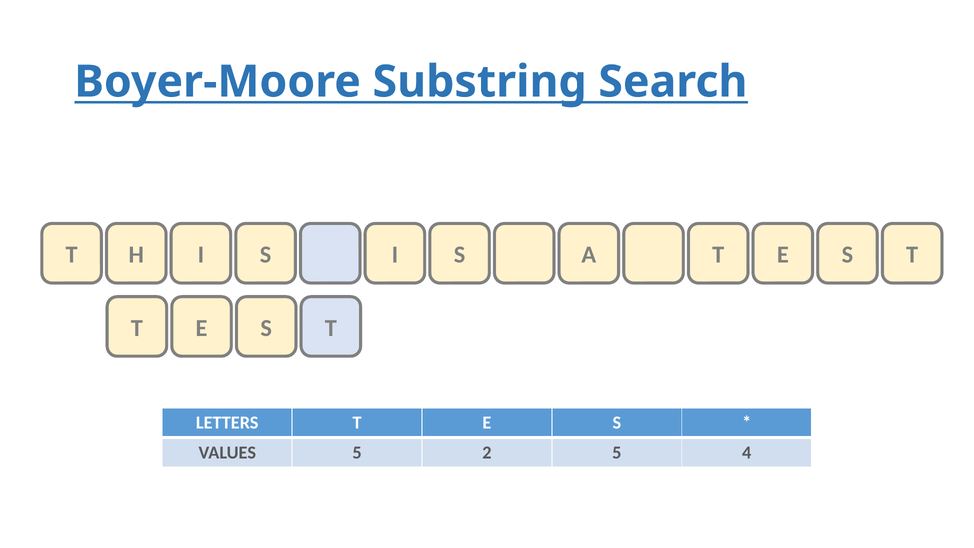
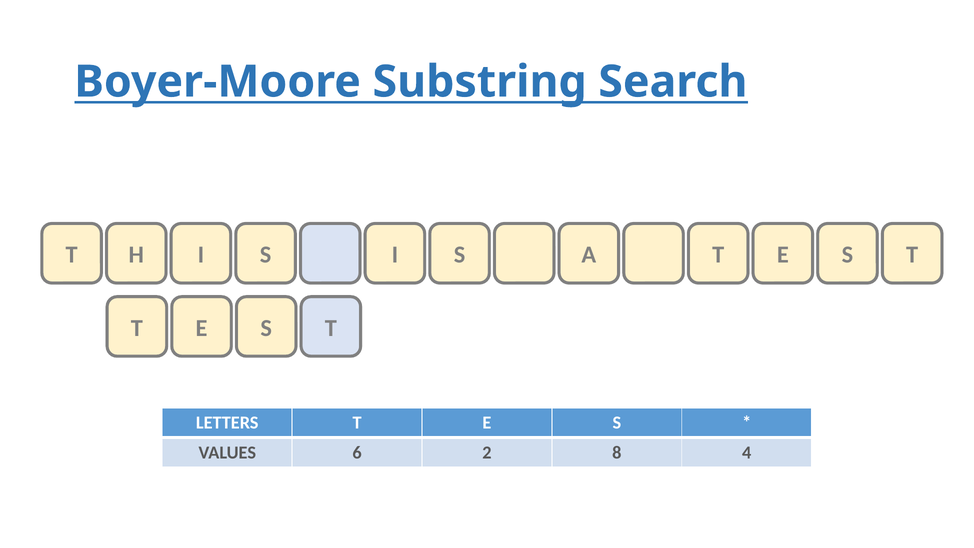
VALUES 5: 5 -> 6
2 5: 5 -> 8
